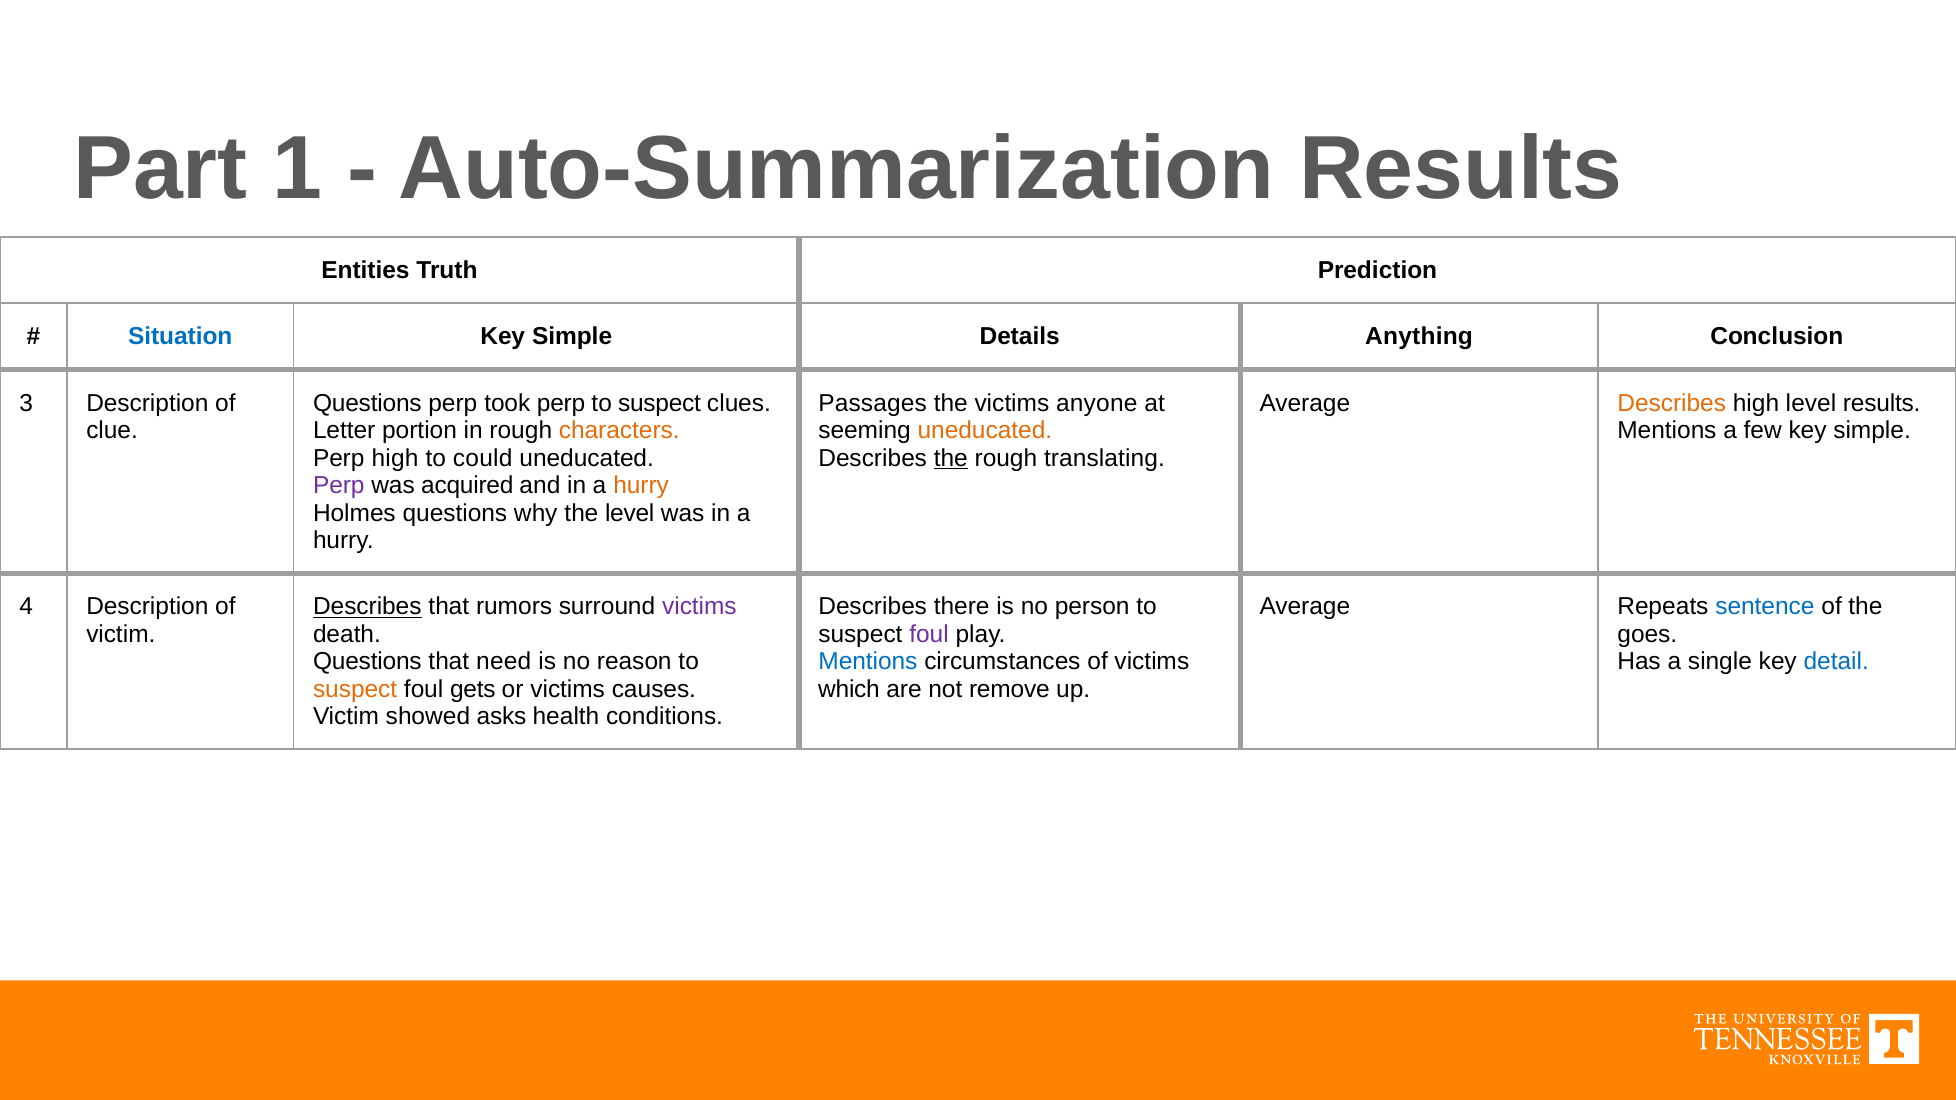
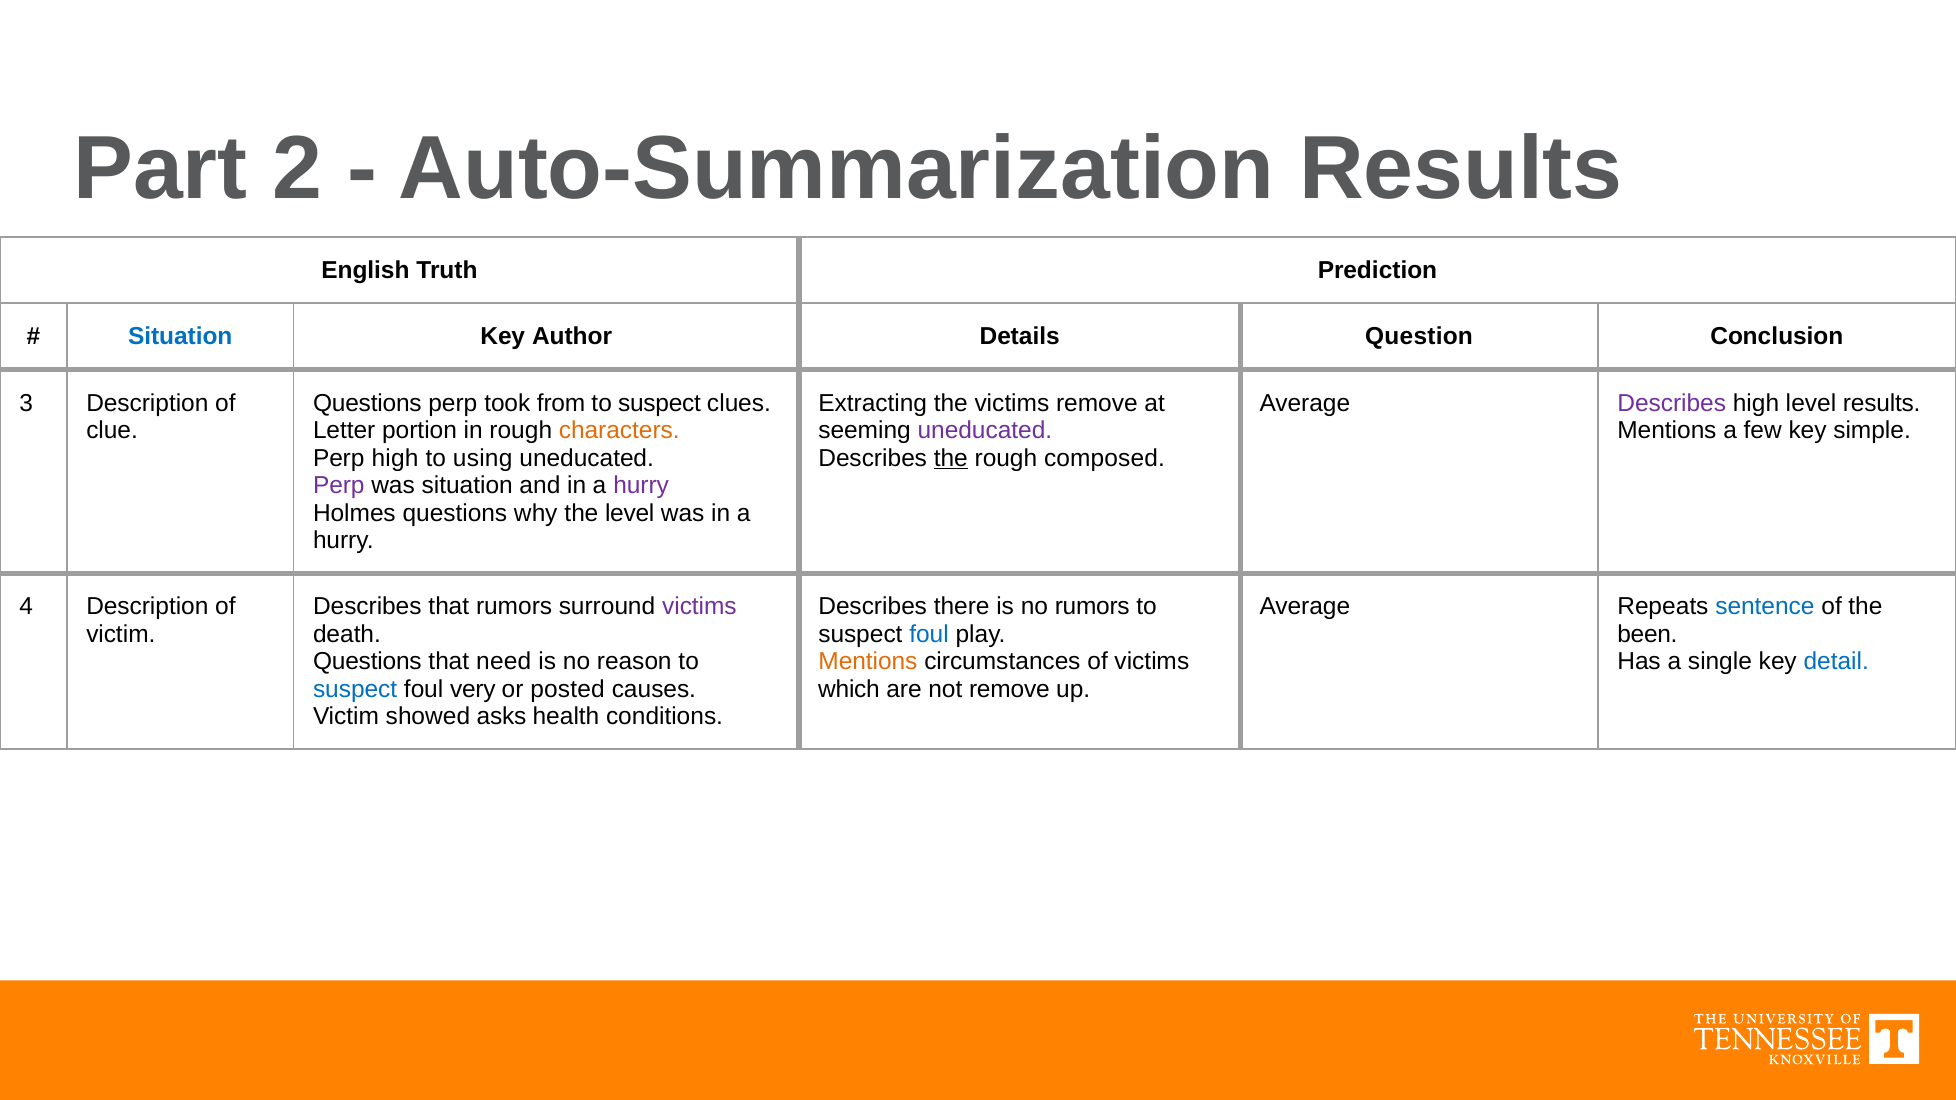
1: 1 -> 2
Entities: Entities -> English
Simple at (572, 337): Simple -> Author
Anything: Anything -> Question
took perp: perp -> from
Passages: Passages -> Extracting
victims anyone: anyone -> remove
Describes at (1672, 403) colour: orange -> purple
uneducated at (985, 431) colour: orange -> purple
could: could -> using
translating: translating -> composed
was acquired: acquired -> situation
hurry at (641, 486) colour: orange -> purple
Describes at (367, 607) underline: present -> none
no person: person -> rumors
foul at (929, 634) colour: purple -> blue
goes: goes -> been
Mentions at (868, 662) colour: blue -> orange
suspect at (355, 689) colour: orange -> blue
gets: gets -> very
or victims: victims -> posted
